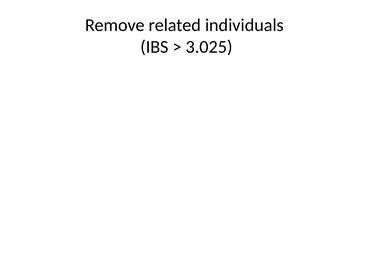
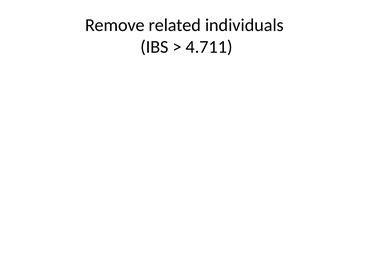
3.025: 3.025 -> 4.711
